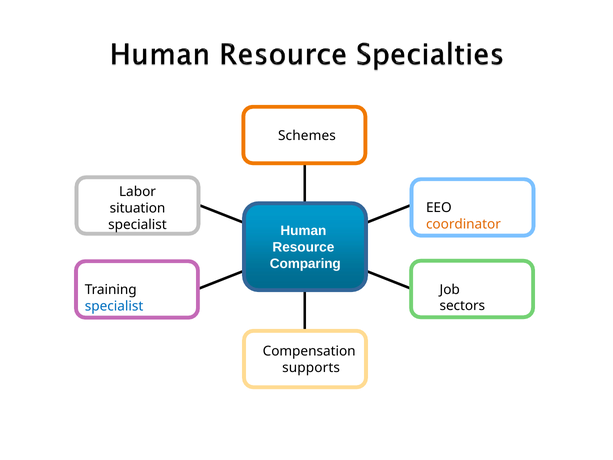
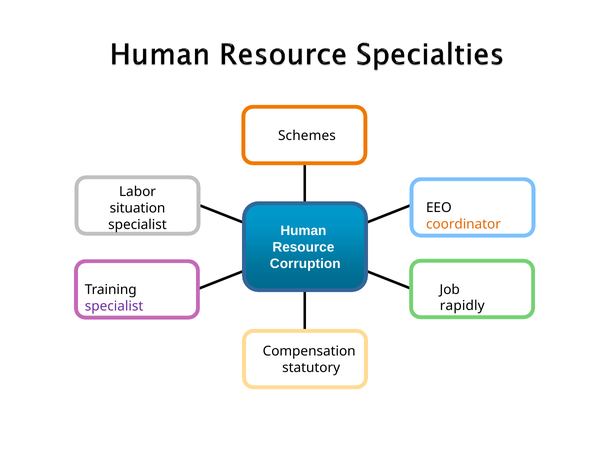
Comparing: Comparing -> Corruption
sectors: sectors -> rapidly
specialist at (114, 306) colour: blue -> purple
supports: supports -> statutory
